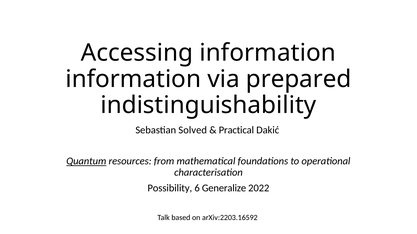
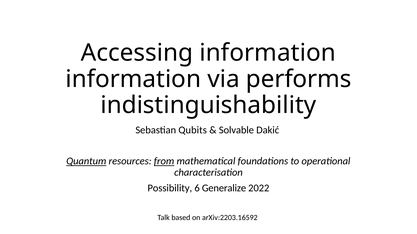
prepared: prepared -> performs
Solved: Solved -> Qubits
Practical: Practical -> Solvable
from underline: none -> present
